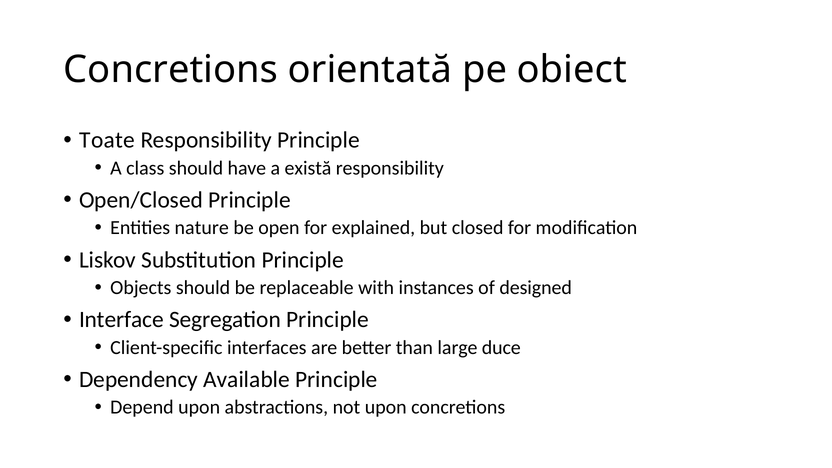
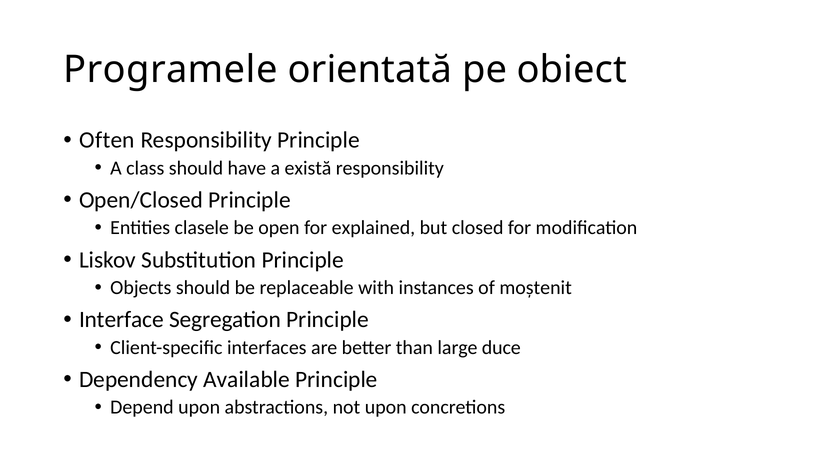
Concretions at (171, 70): Concretions -> Programele
Toate: Toate -> Often
nature: nature -> clasele
designed: designed -> moștenit
